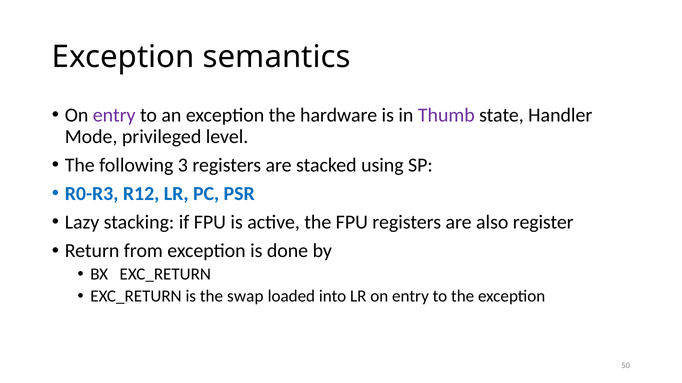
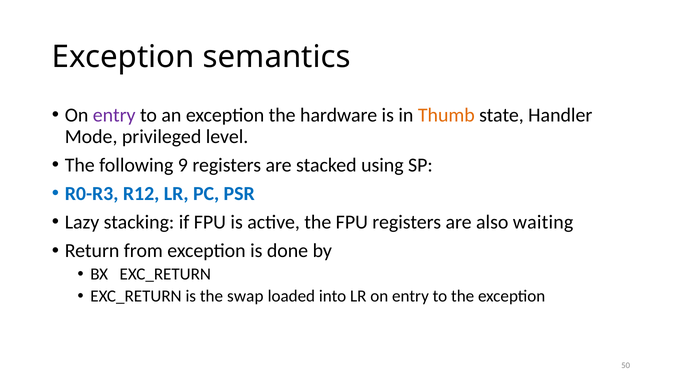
Thumb colour: purple -> orange
3: 3 -> 9
register: register -> waiting
